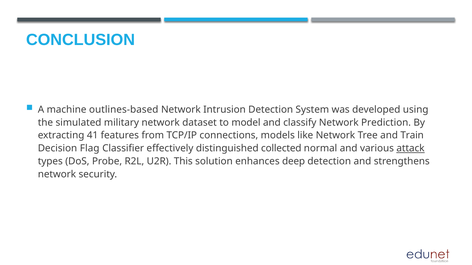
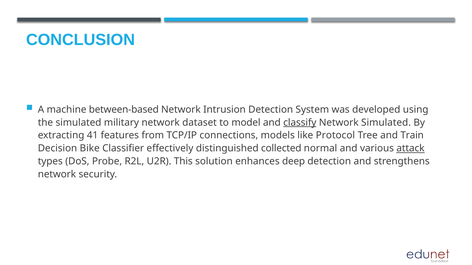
outlines-based: outlines-based -> between-based
classify underline: none -> present
Network Prediction: Prediction -> Simulated
like Network: Network -> Protocol
Flag: Flag -> Bike
